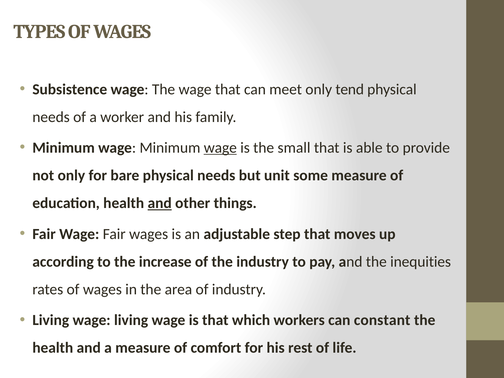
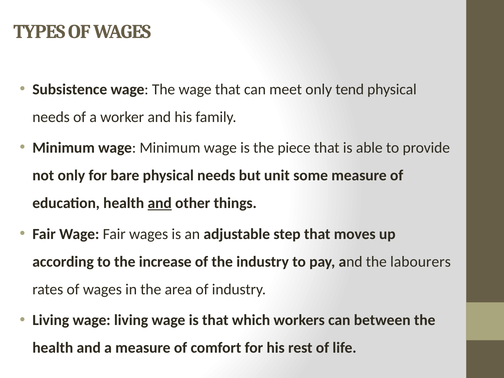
wage at (220, 148) underline: present -> none
small: small -> piece
inequities: inequities -> labourers
constant: constant -> between
